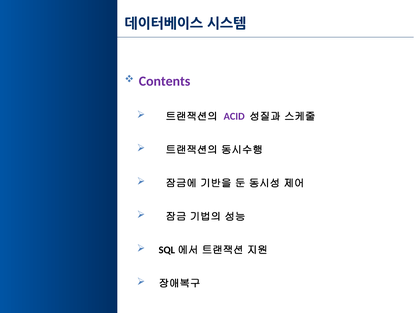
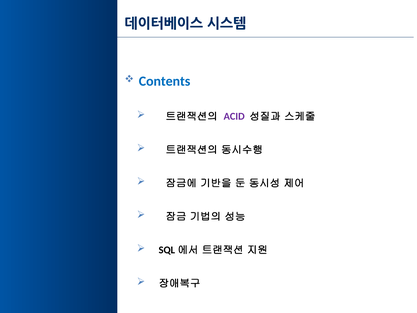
Contents colour: purple -> blue
